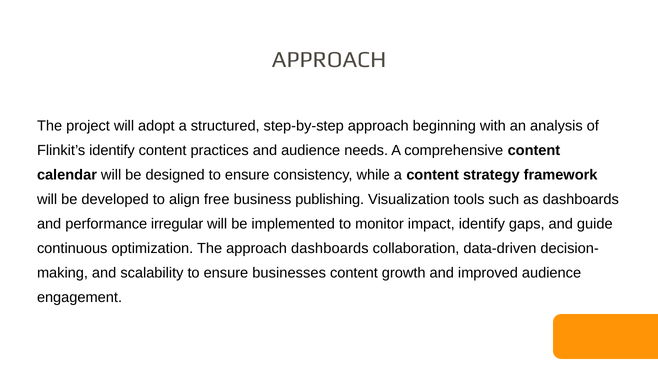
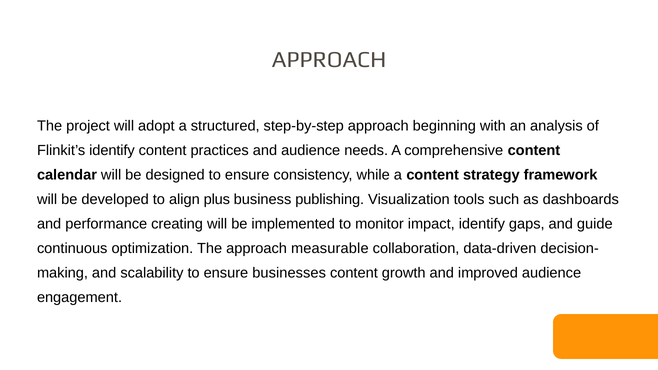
free: free -> plus
irregular: irregular -> creating
approach dashboards: dashboards -> measurable
